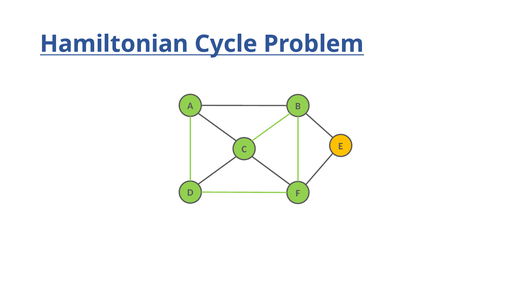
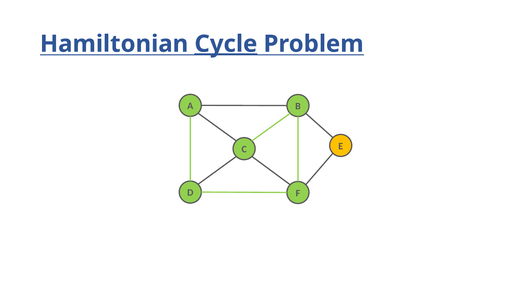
Cycle underline: none -> present
